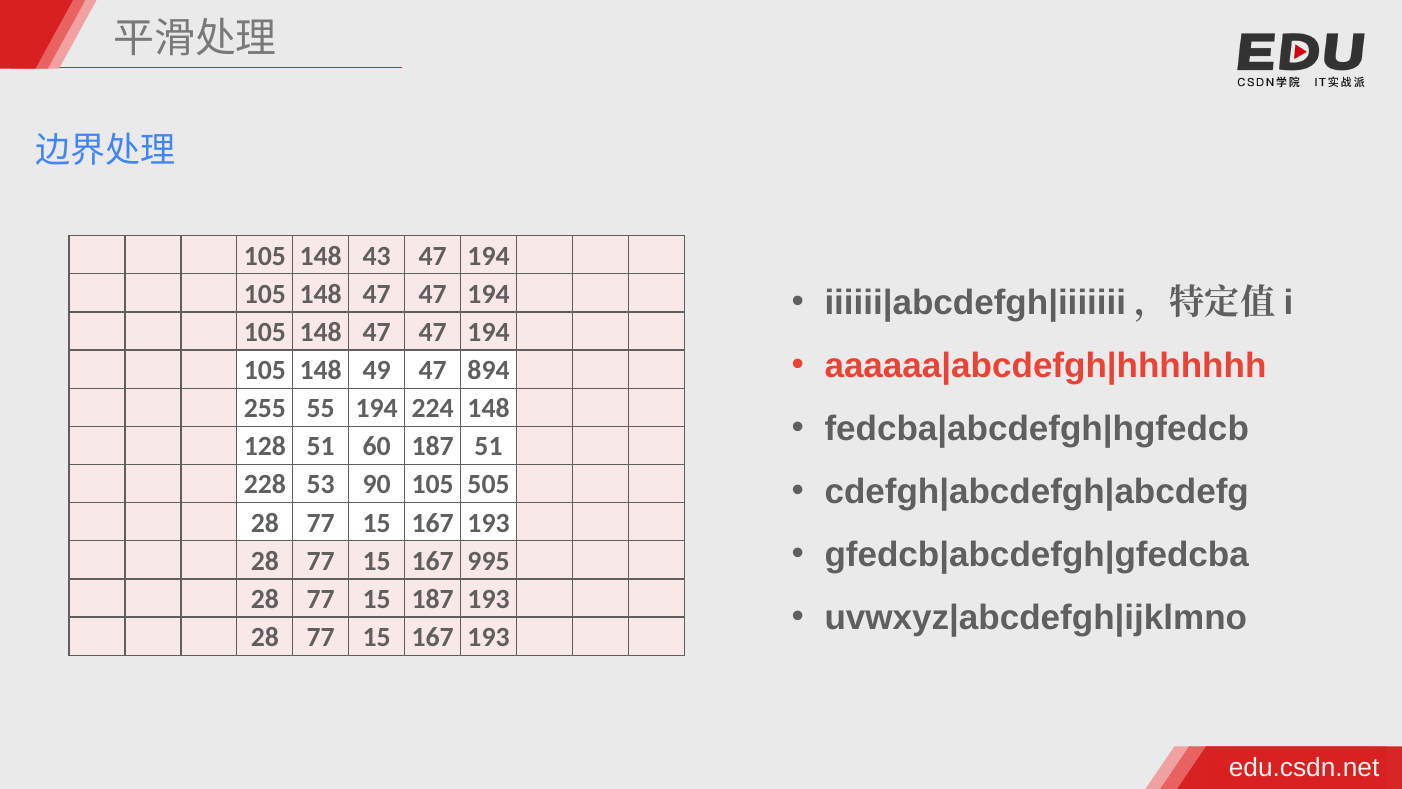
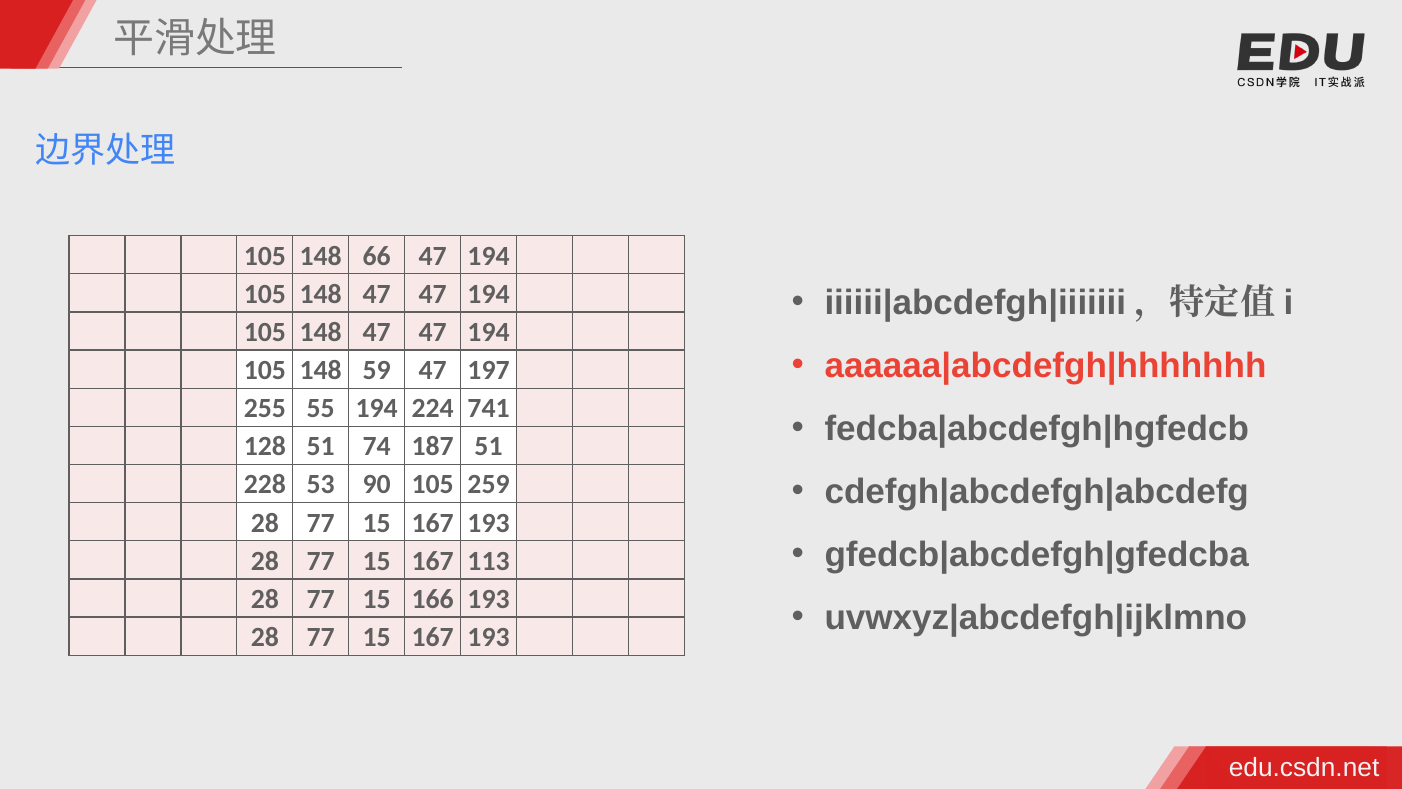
43: 43 -> 66
49: 49 -> 59
894: 894 -> 197
224 148: 148 -> 741
60: 60 -> 74
505: 505 -> 259
995: 995 -> 113
15 187: 187 -> 166
